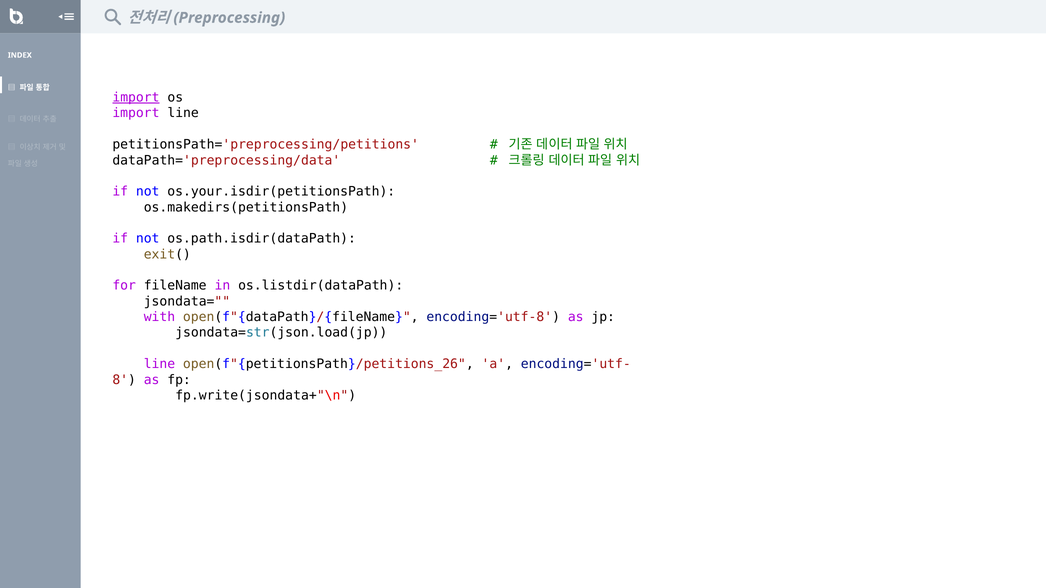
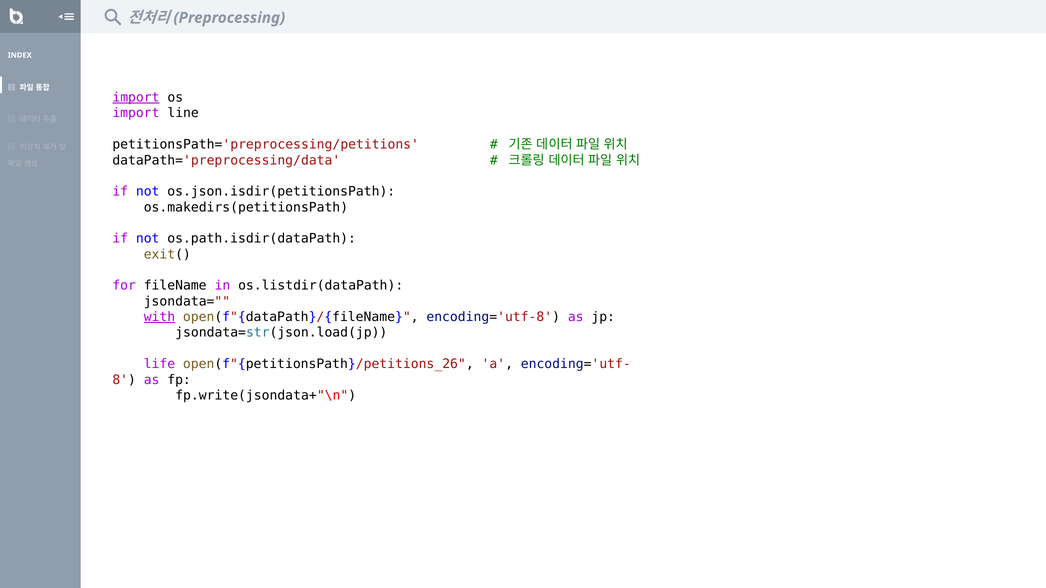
os.your.isdir(petitionsPath: os.your.isdir(petitionsPath -> os.json.isdir(petitionsPath
with underline: none -> present
line at (159, 364): line -> life
